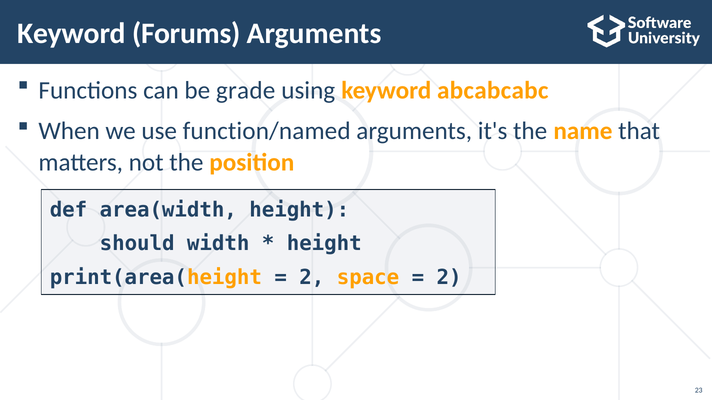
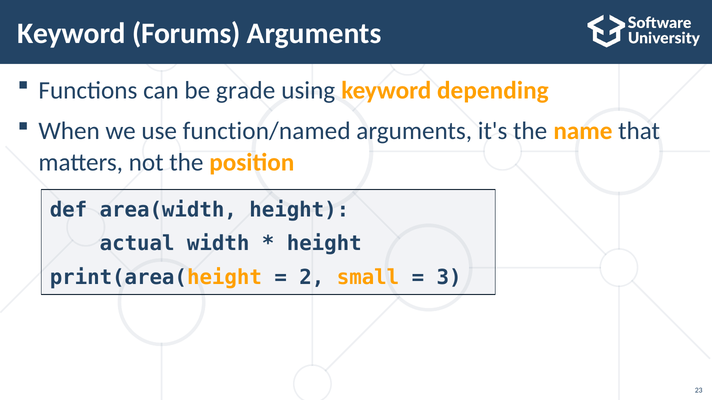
abcabcabc: abcabcabc -> depending
should: should -> actual
space: space -> small
2 at (449, 278): 2 -> 3
